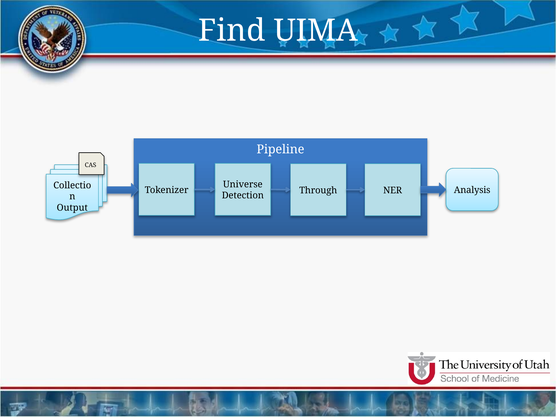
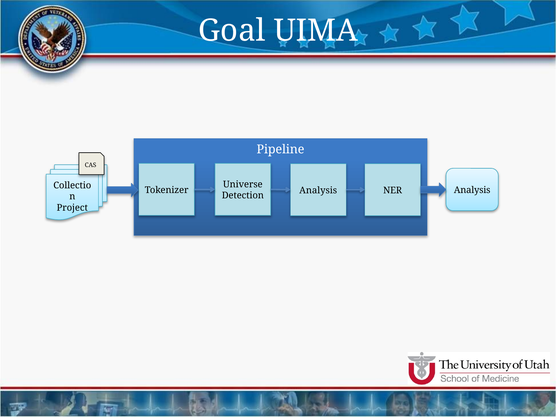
Find: Find -> Goal
Through at (318, 190): Through -> Analysis
Output: Output -> Project
